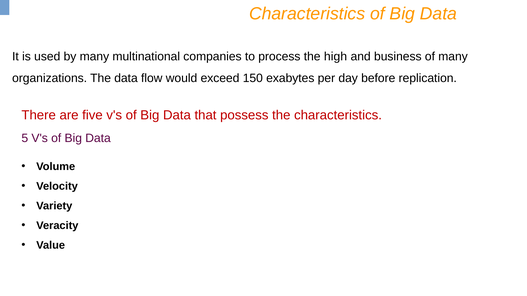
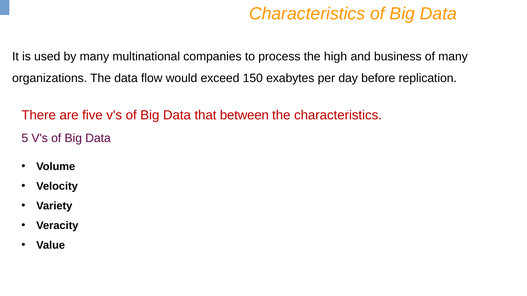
possess: possess -> between
